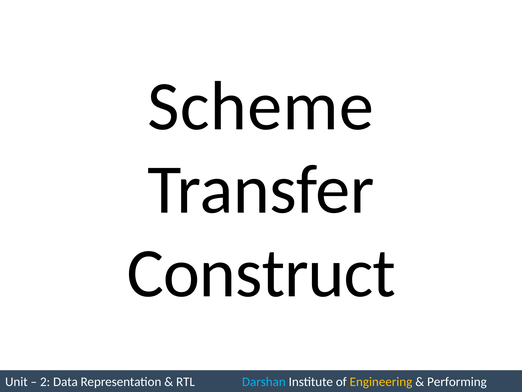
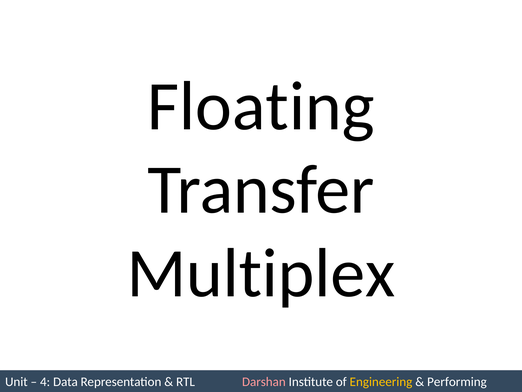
Scheme: Scheme -> Floating
Construct: Construct -> Multiplex
2: 2 -> 4
Darshan colour: light blue -> pink
